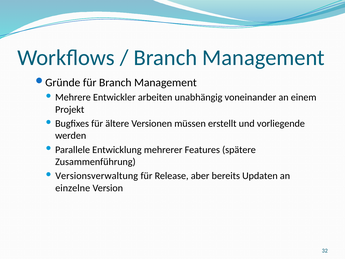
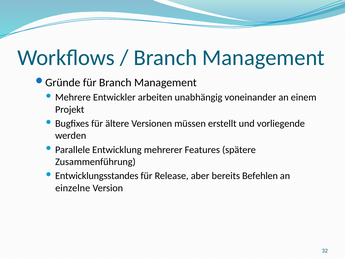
Versionsverwaltung: Versionsverwaltung -> Entwicklungsstandes
Updaten: Updaten -> Befehlen
